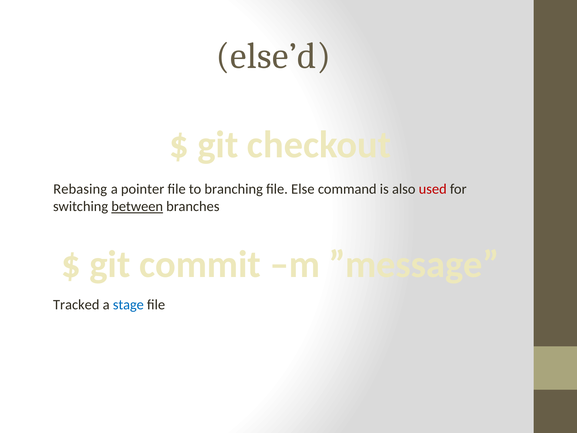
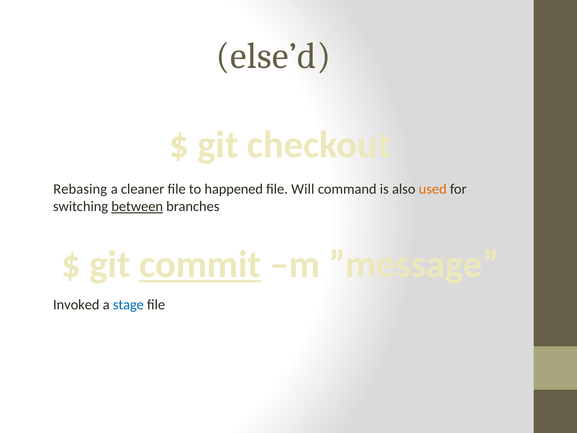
pointer: pointer -> cleaner
branching: branching -> happened
Else: Else -> Will
used colour: red -> orange
commit underline: none -> present
Tracked: Tracked -> Invoked
